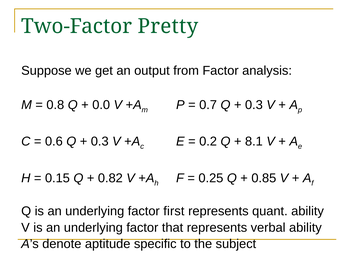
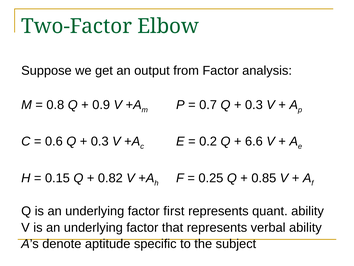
Pretty: Pretty -> Elbow
0.0: 0.0 -> 0.9
8.1: 8.1 -> 6.6
